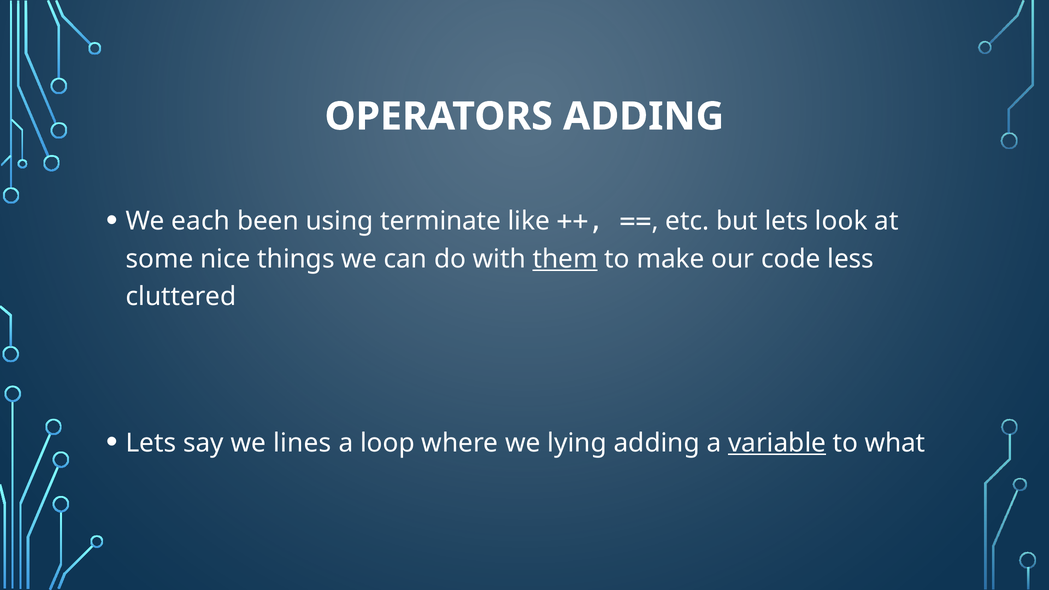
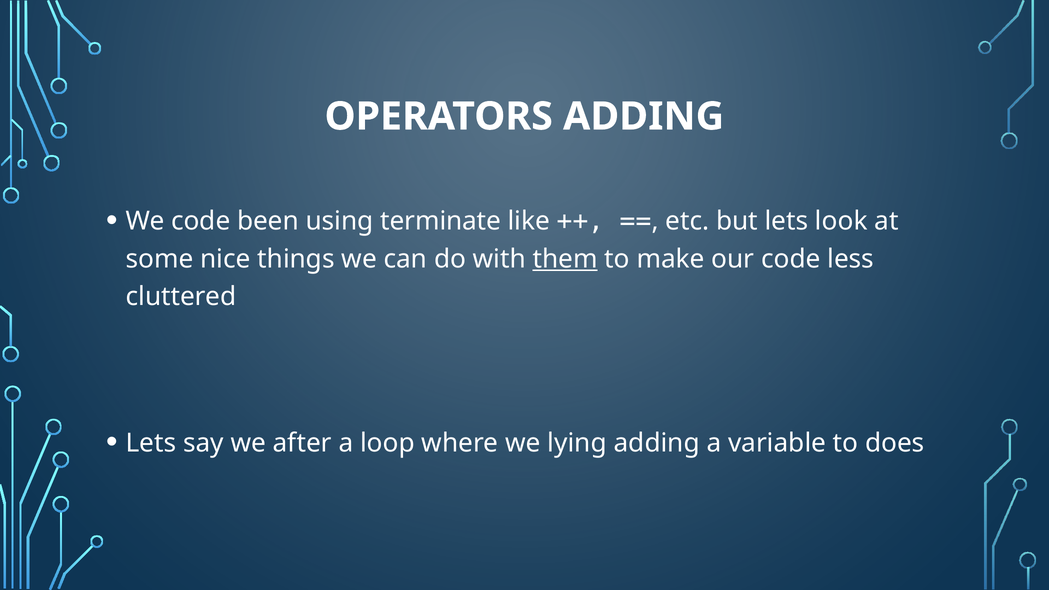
We each: each -> code
lines: lines -> after
variable underline: present -> none
what: what -> does
